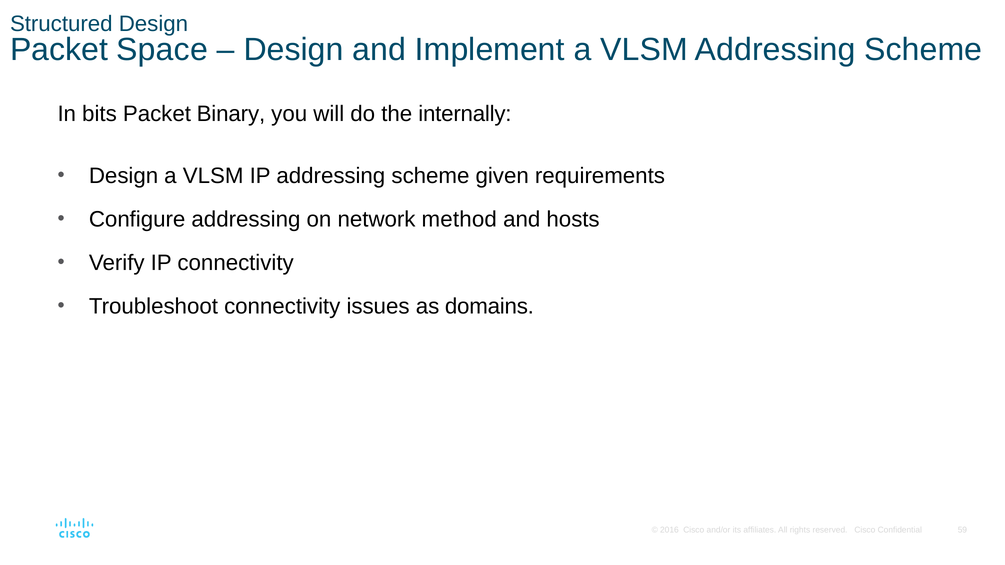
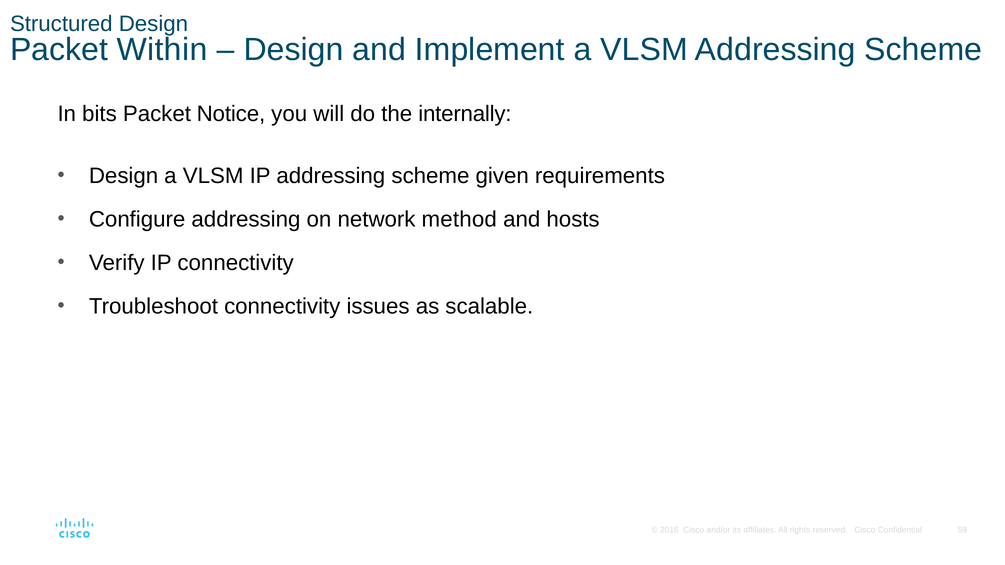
Space: Space -> Within
Binary: Binary -> Notice
domains: domains -> scalable
